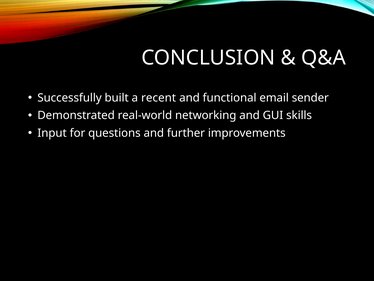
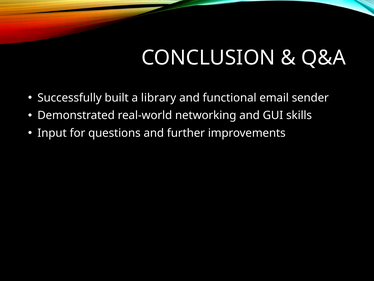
recent: recent -> library
